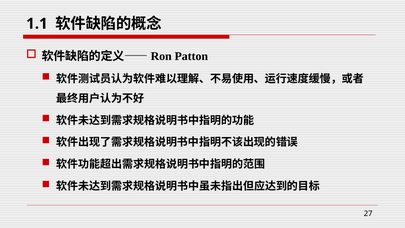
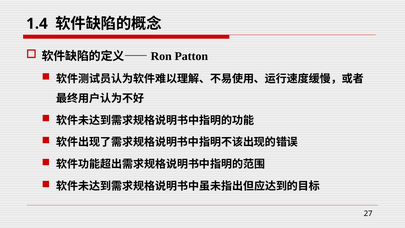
1.1: 1.1 -> 1.4
